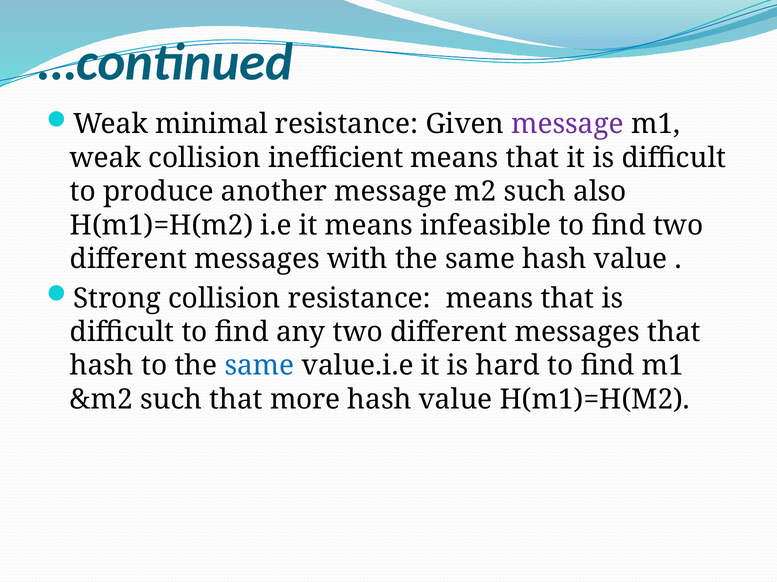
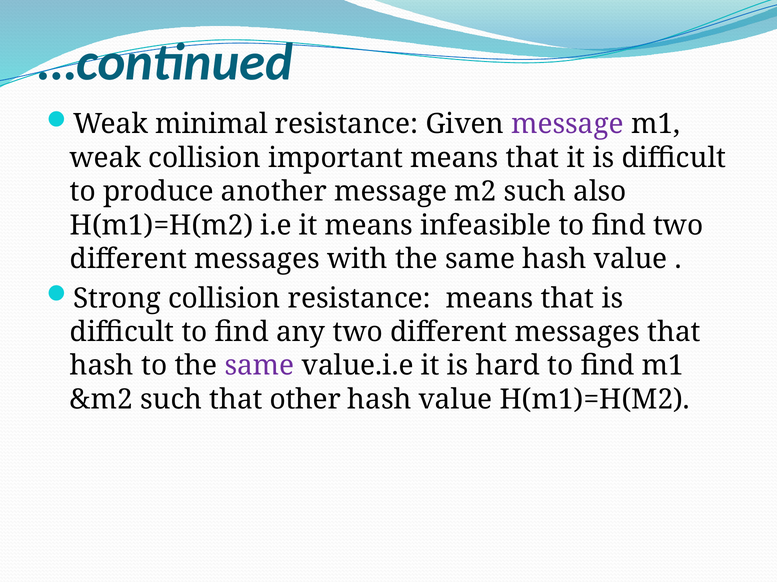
inefficient: inefficient -> important
same at (259, 366) colour: blue -> purple
more: more -> other
